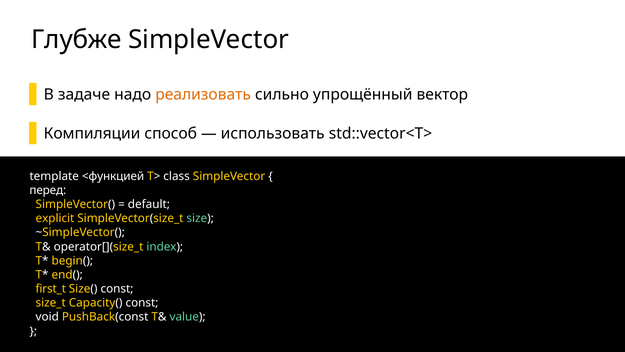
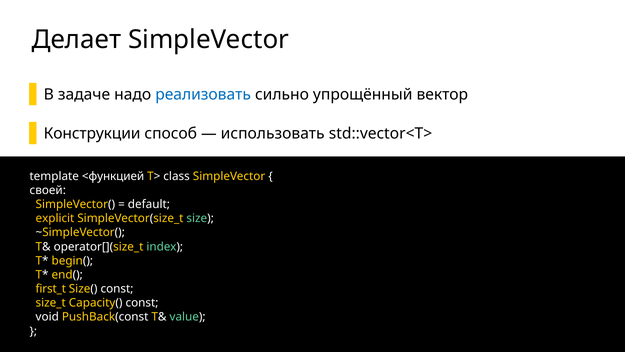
Глубже: Глубже -> Делает
реализовать colour: orange -> blue
Компиляции: Компиляции -> Конструкции
перед: перед -> своей
